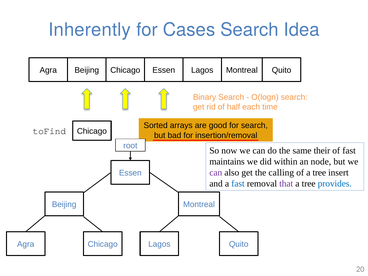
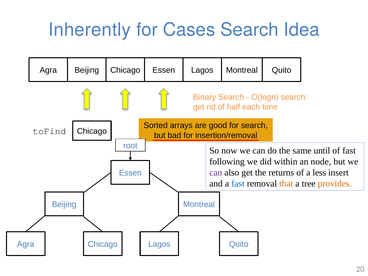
their: their -> until
maintains: maintains -> following
calling: calling -> returns
of a tree: tree -> less
that colour: purple -> orange
provides colour: blue -> orange
